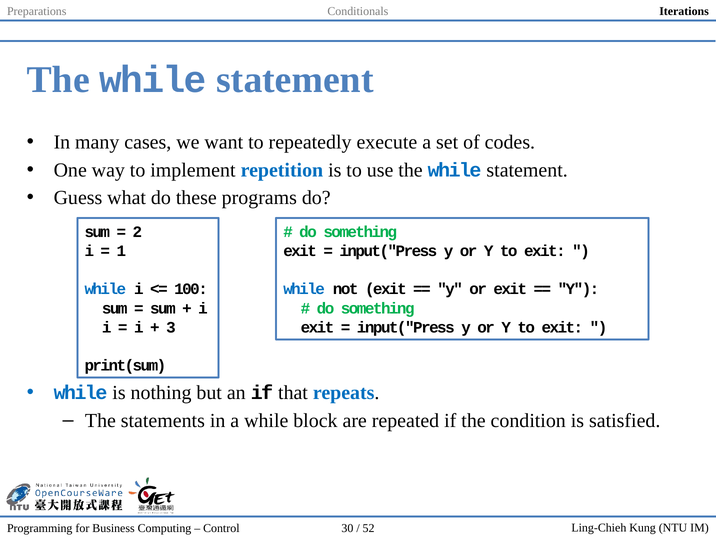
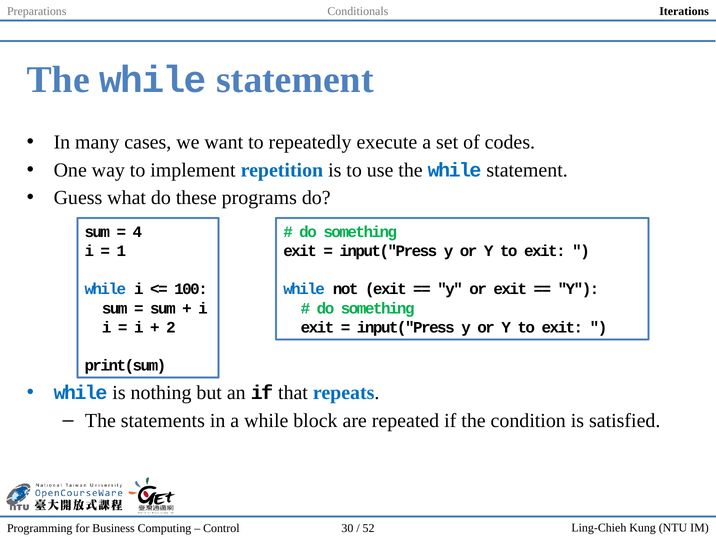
2: 2 -> 4
3: 3 -> 2
